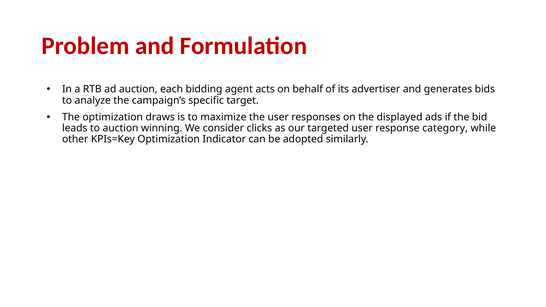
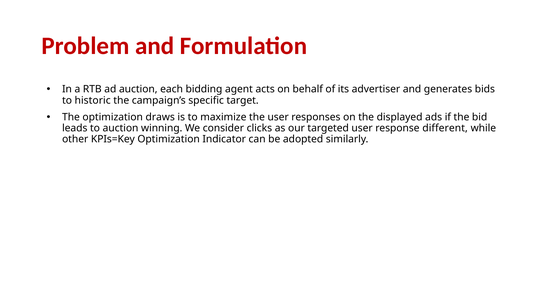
analyze: analyze -> historic
category: category -> different
